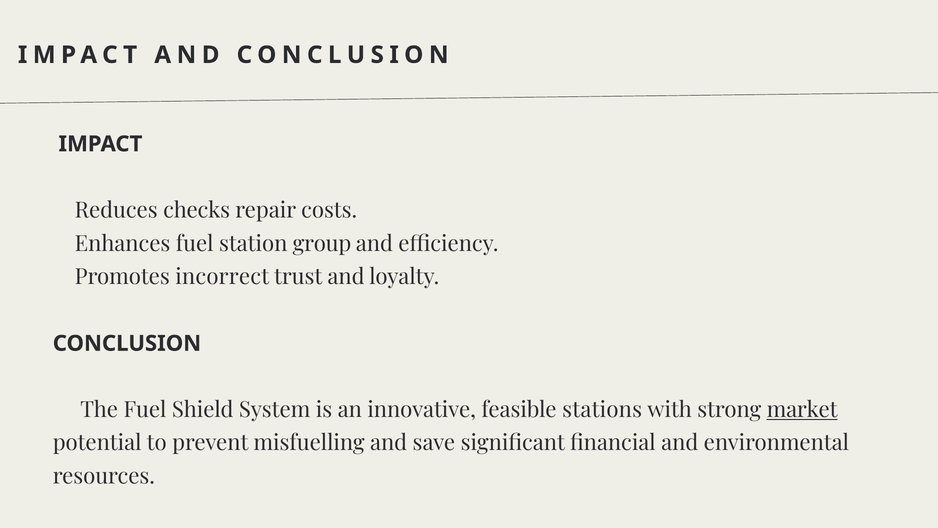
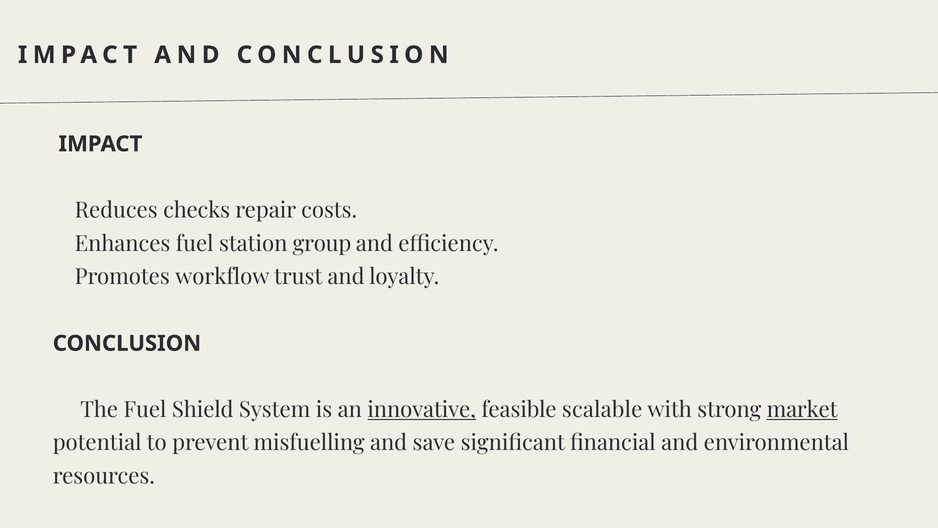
incorrect: incorrect -> workflow
innovative underline: none -> present
stations: stations -> scalable
